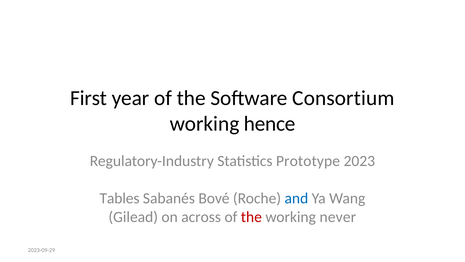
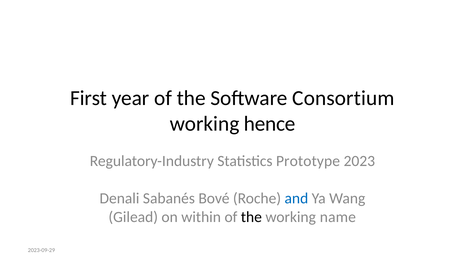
Tables: Tables -> Denali
across: across -> within
the at (251, 217) colour: red -> black
never: never -> name
